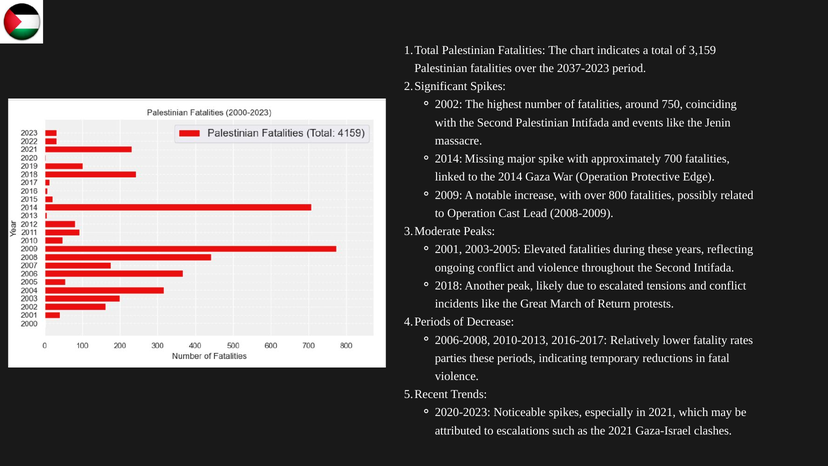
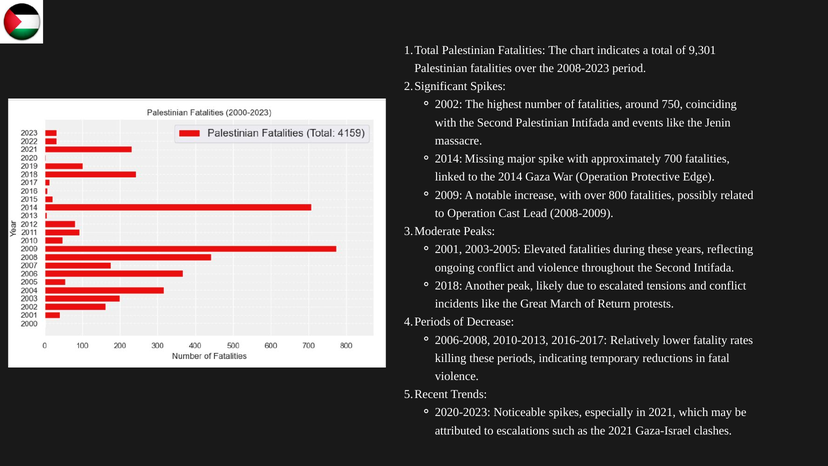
3,159: 3,159 -> 9,301
2037-2023: 2037-2023 -> 2008-2023
parties: parties -> killing
